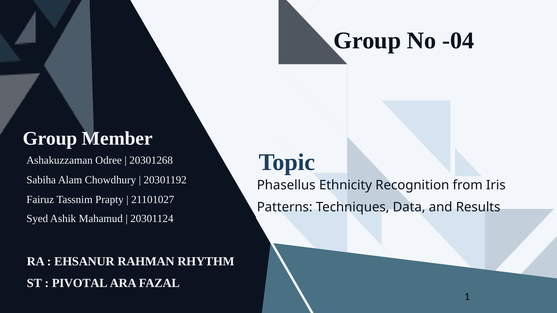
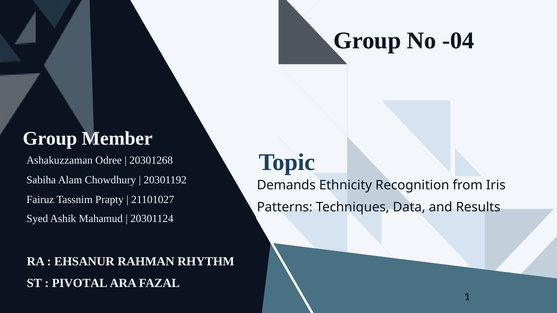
Phasellus: Phasellus -> Demands
